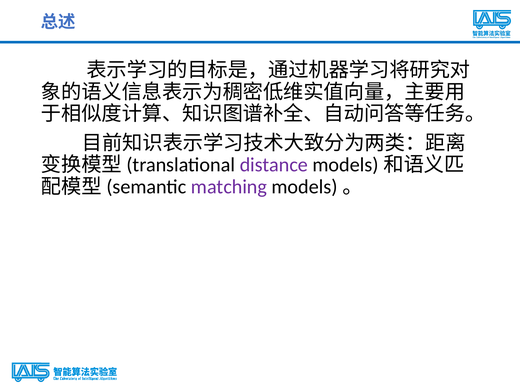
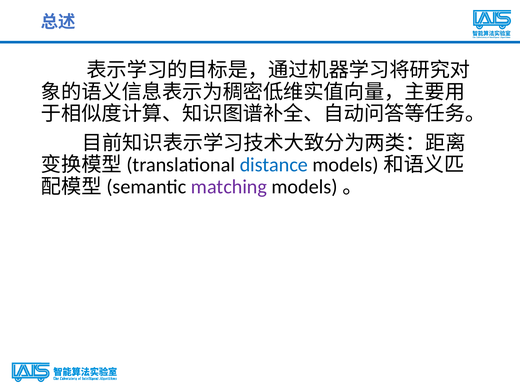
distance colour: purple -> blue
